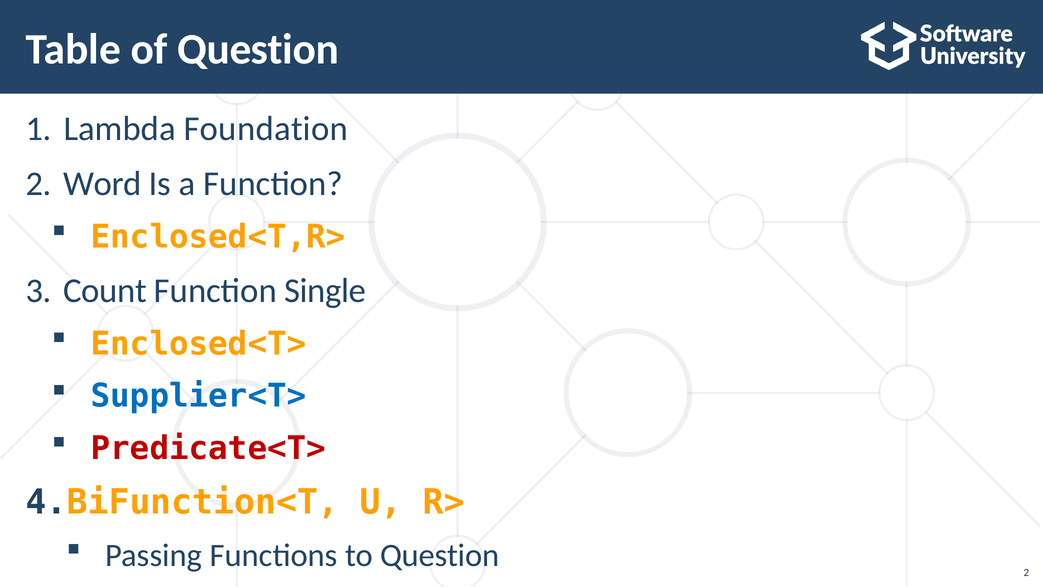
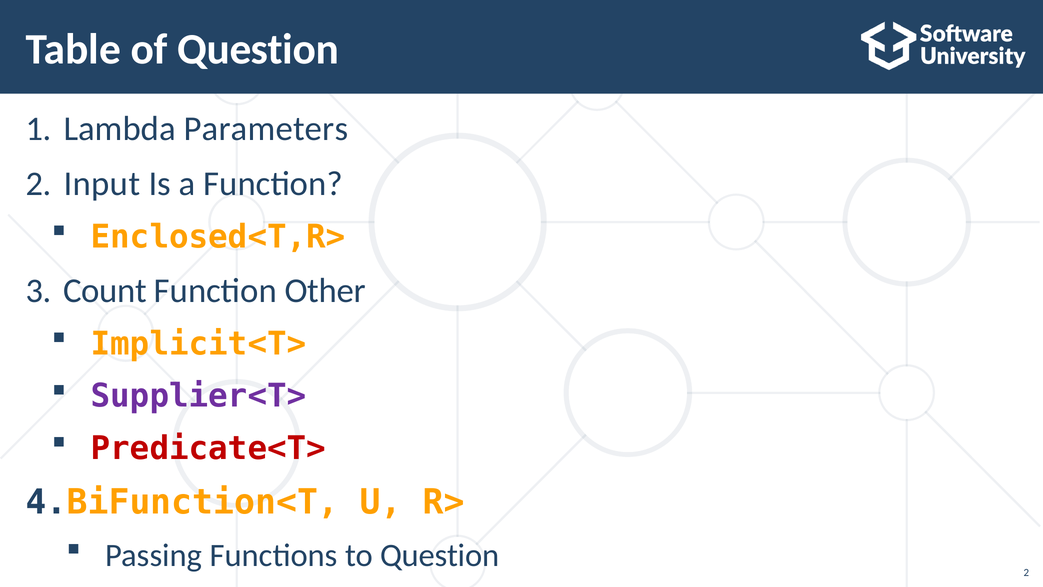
Foundation: Foundation -> Parameters
Word: Word -> Input
Single: Single -> Other
Enclosed<T>: Enclosed<T> -> Implicit<T>
Supplier<T> colour: blue -> purple
